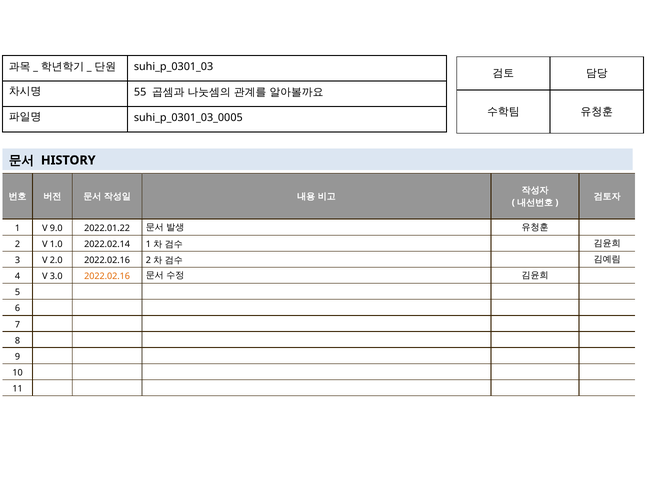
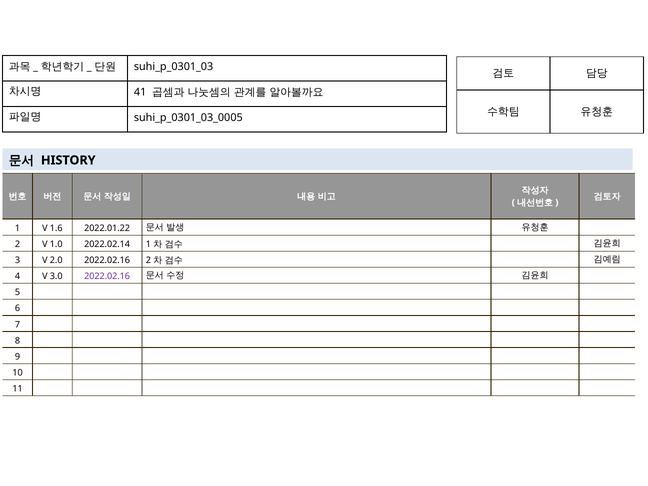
55: 55 -> 41
9.0: 9.0 -> 1.6
2022.02.16 at (107, 276) colour: orange -> purple
